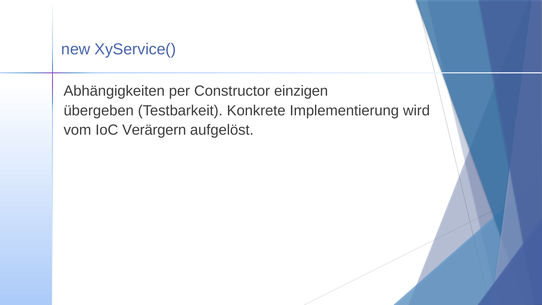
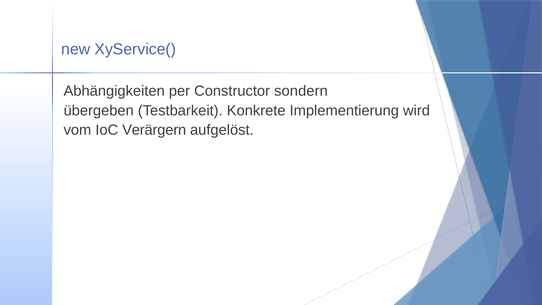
einzigen: einzigen -> sondern
